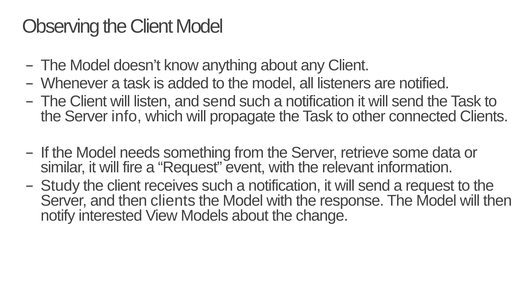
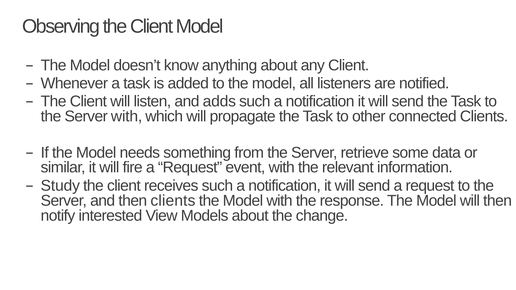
and send: send -> adds
Server info: info -> with
